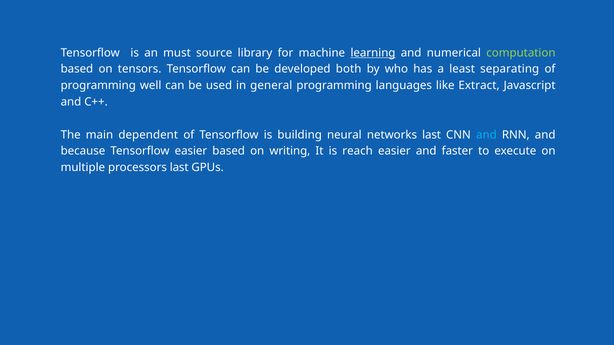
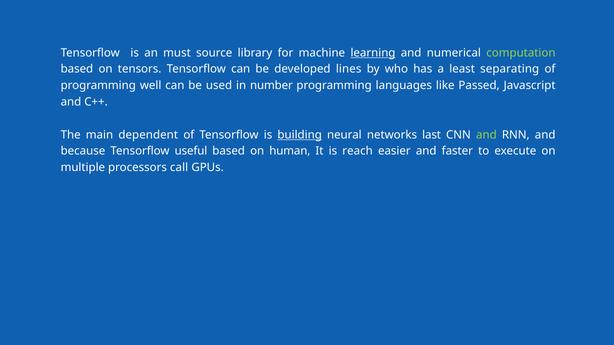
both: both -> lines
general: general -> number
Extract: Extract -> Passed
building underline: none -> present
and at (486, 135) colour: light blue -> light green
Tensorflow easier: easier -> useful
writing: writing -> human
processors last: last -> call
